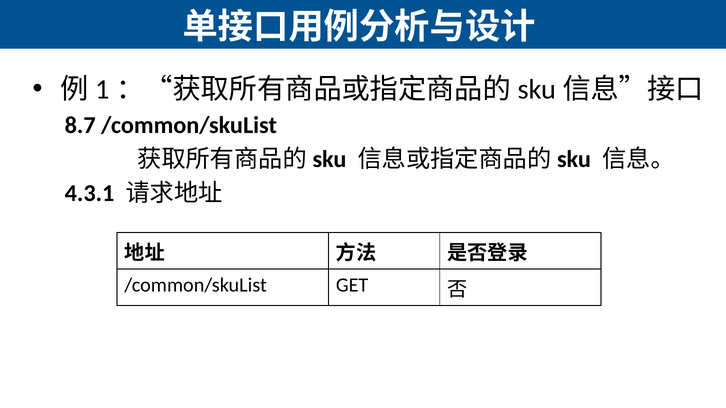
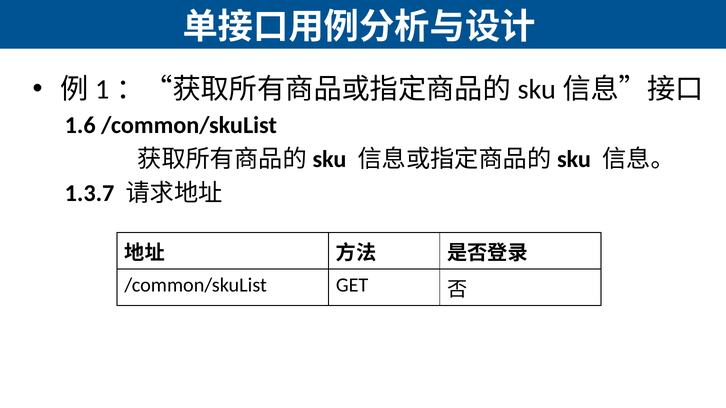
8.7: 8.7 -> 1.6
4.3.1: 4.3.1 -> 1.3.7
